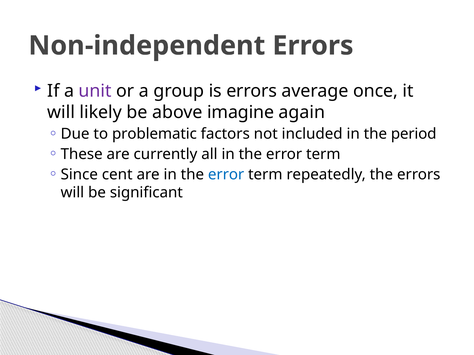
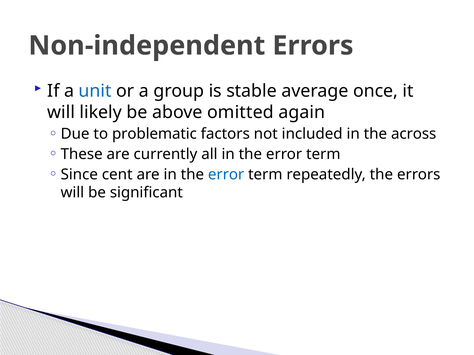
unit colour: purple -> blue
is errors: errors -> stable
imagine: imagine -> omitted
period: period -> across
